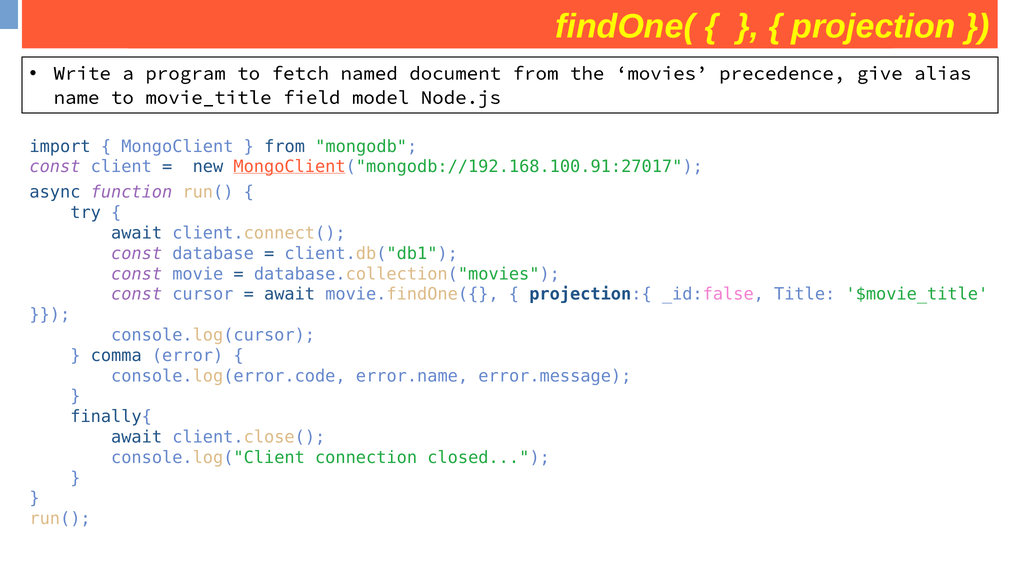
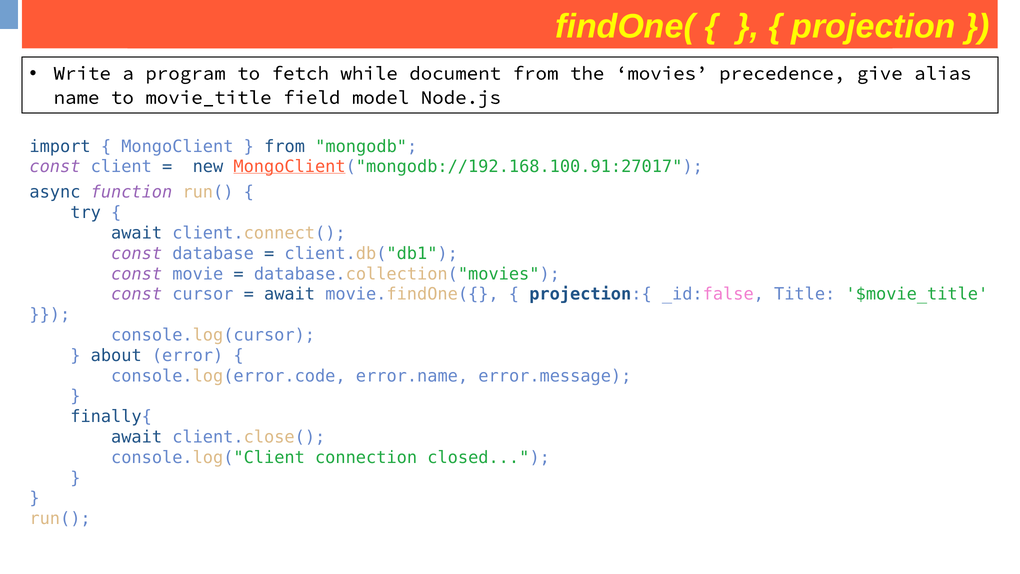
named: named -> while
comma: comma -> about
